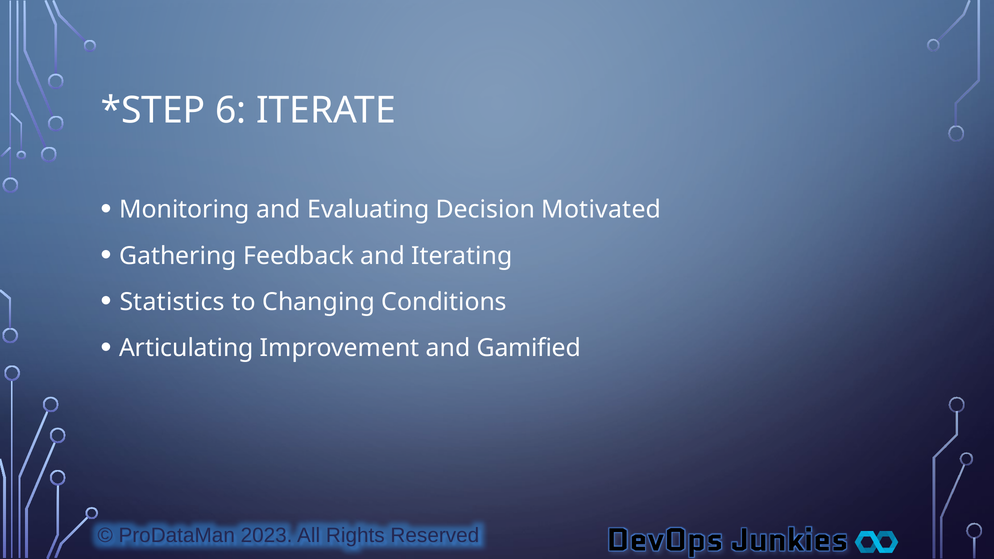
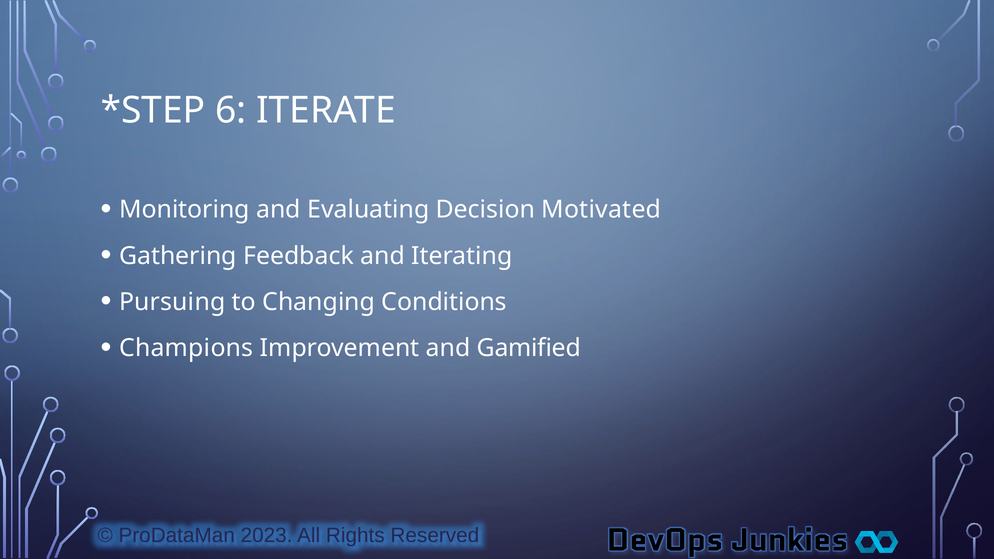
Statistics: Statistics -> Pursuing
Articulating: Articulating -> Champions
